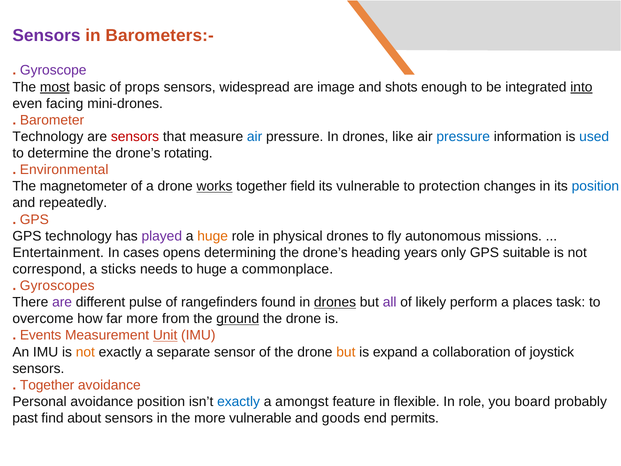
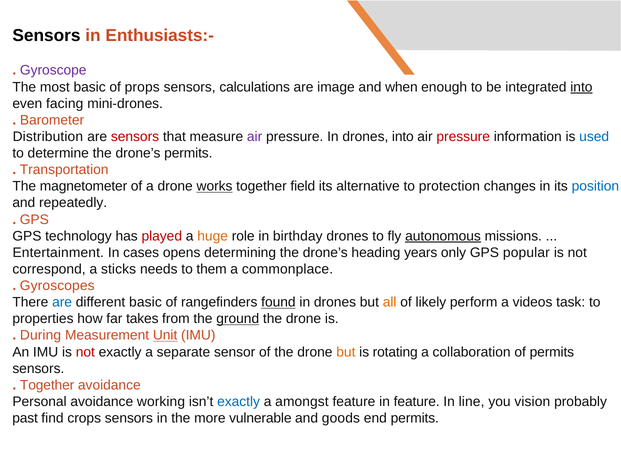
Sensors at (46, 35) colour: purple -> black
Barometers:-: Barometers:- -> Enthusiasts:-
most underline: present -> none
widespread: widespread -> calculations
shots: shots -> when
Technology at (48, 137): Technology -> Distribution
air at (255, 137) colour: blue -> purple
drones like: like -> into
pressure at (463, 137) colour: blue -> red
drone’s rotating: rotating -> permits
Environmental: Environmental -> Transportation
its vulnerable: vulnerable -> alternative
played colour: purple -> red
physical: physical -> birthday
autonomous underline: none -> present
suitable: suitable -> popular
to huge: huge -> them
are at (62, 302) colour: purple -> blue
different pulse: pulse -> basic
found underline: none -> present
drones at (335, 302) underline: present -> none
all colour: purple -> orange
places: places -> videos
overcome: overcome -> properties
far more: more -> takes
Events: Events -> During
not at (85, 352) colour: orange -> red
expand: expand -> rotating
of joystick: joystick -> permits
avoidance position: position -> working
in flexible: flexible -> feature
In role: role -> line
board: board -> vision
about: about -> crops
